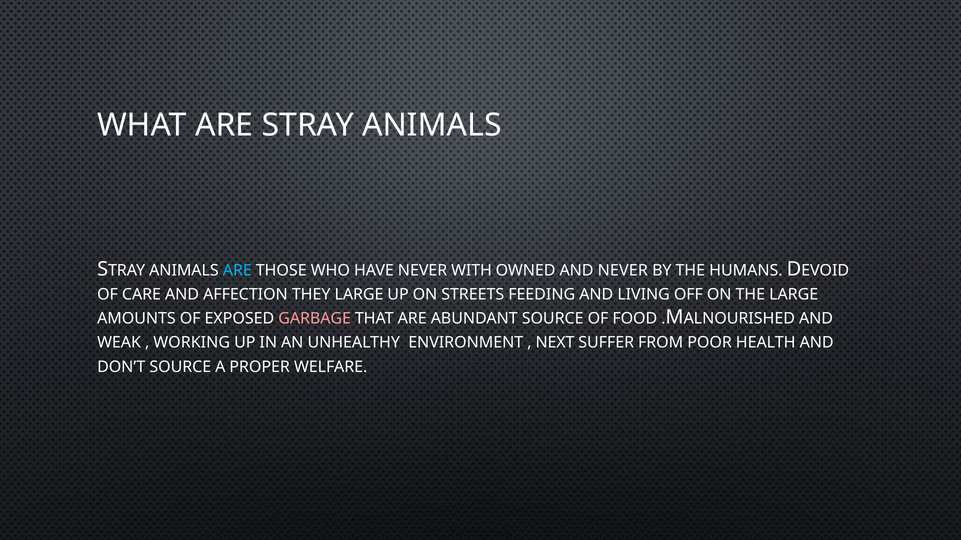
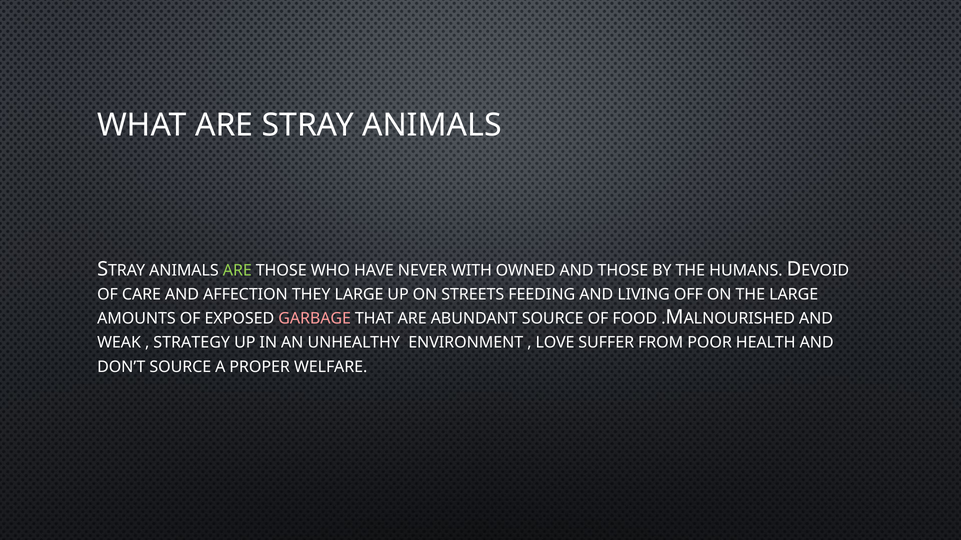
ARE at (237, 271) colour: light blue -> light green
AND NEVER: NEVER -> THOSE
WORKING: WORKING -> STRATEGY
NEXT: NEXT -> LOVE
